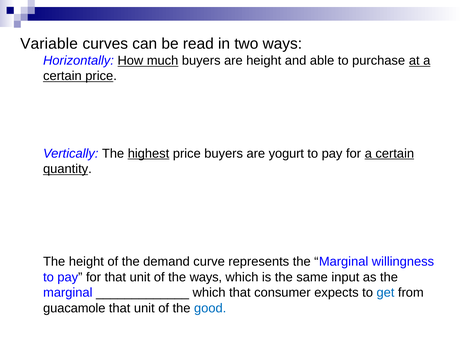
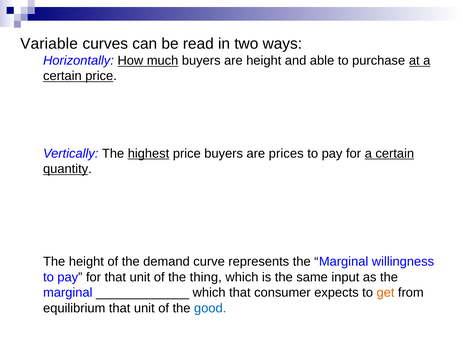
yogurt: yogurt -> prices
the ways: ways -> thing
get colour: blue -> orange
guacamole: guacamole -> equilibrium
